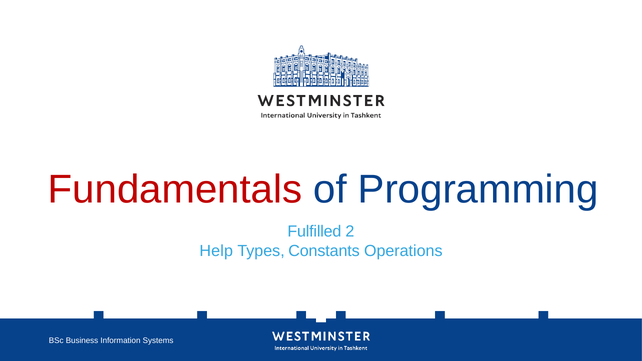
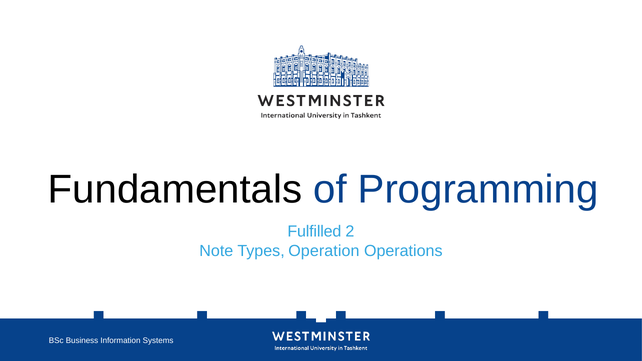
Fundamentals colour: red -> black
Help: Help -> Note
Constants: Constants -> Operation
